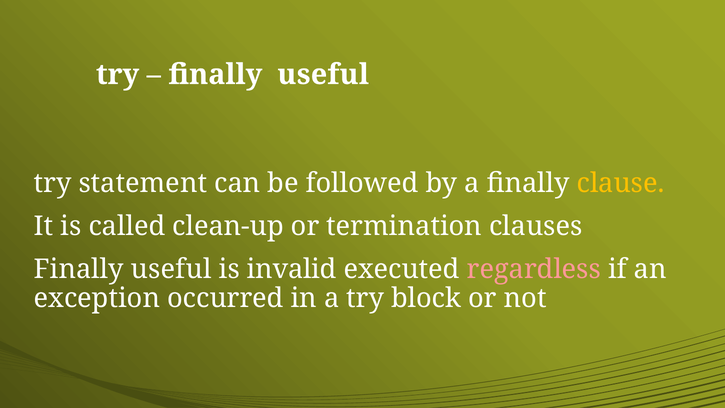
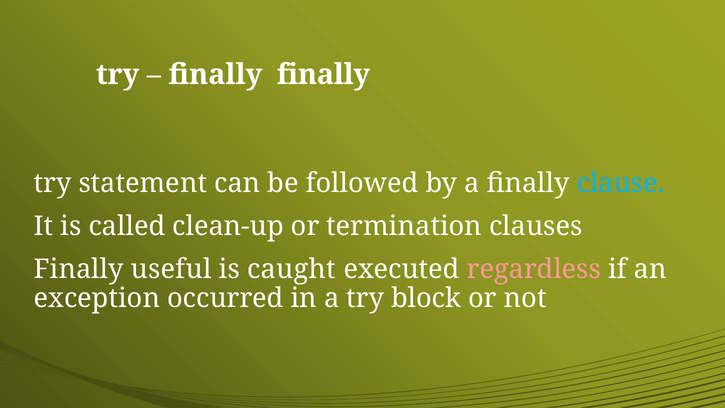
useful at (323, 75): useful -> finally
clause colour: yellow -> light blue
invalid: invalid -> caught
